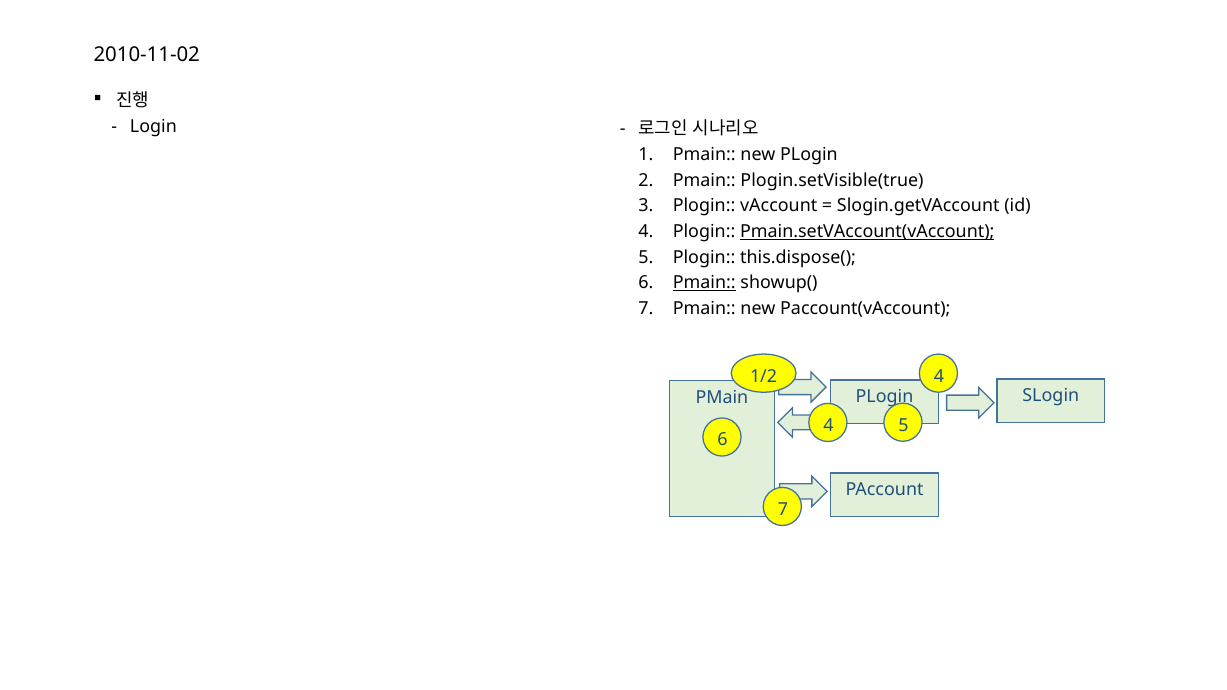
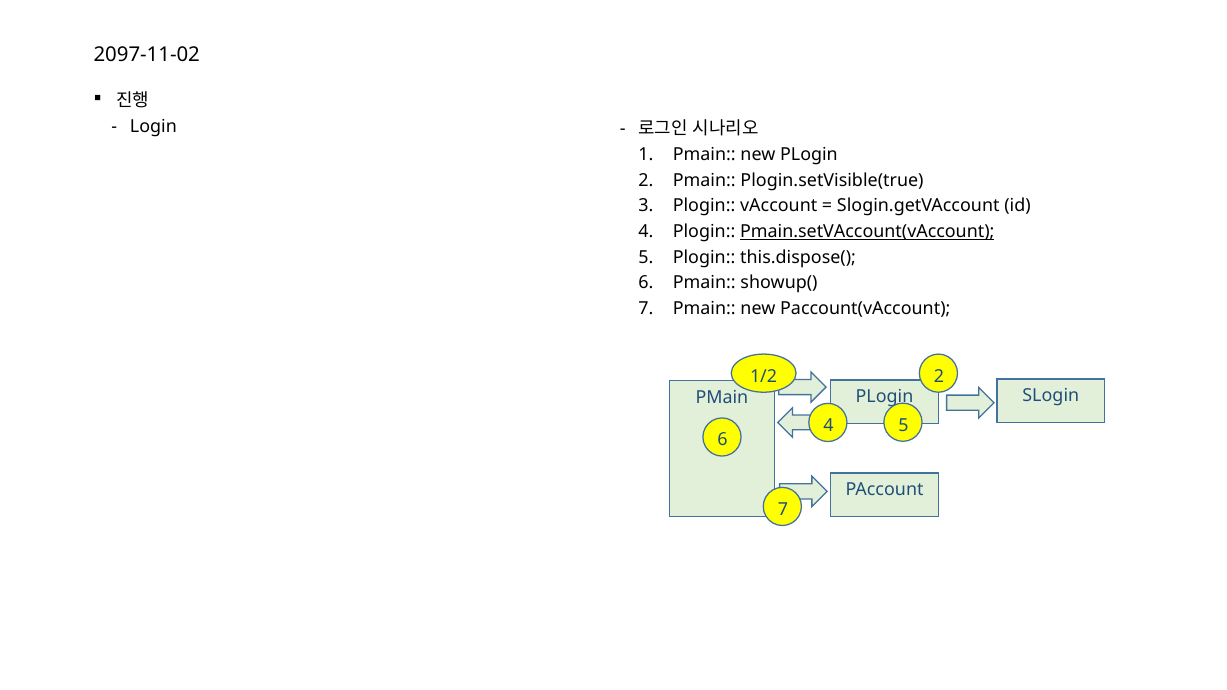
2010-11-02: 2010-11-02 -> 2097-11-02
Pmain at (704, 283) underline: present -> none
1/2 4: 4 -> 2
